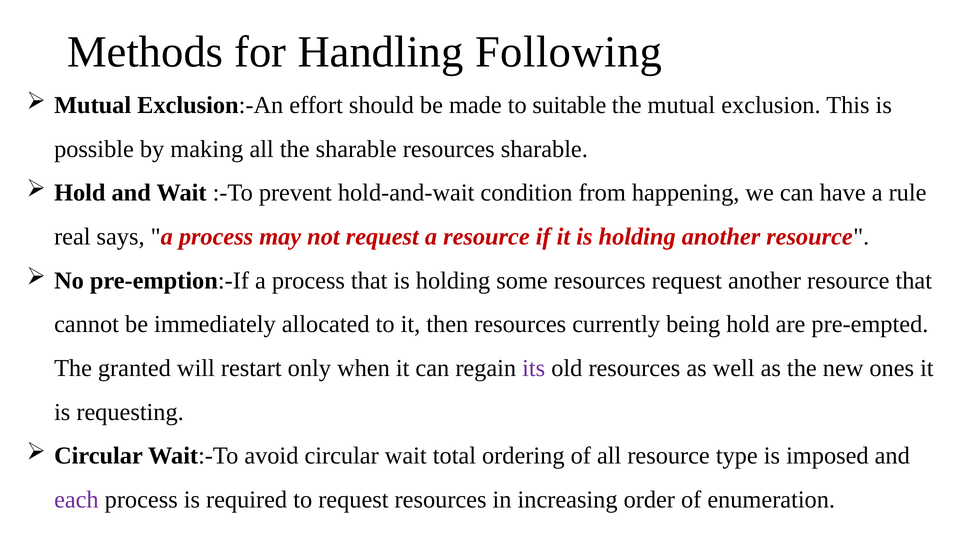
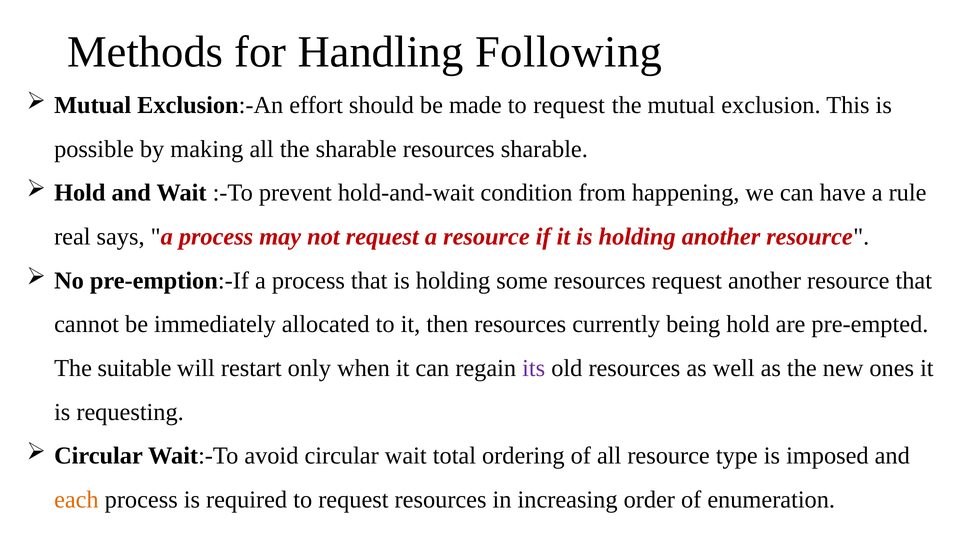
made to suitable: suitable -> request
granted: granted -> suitable
each colour: purple -> orange
